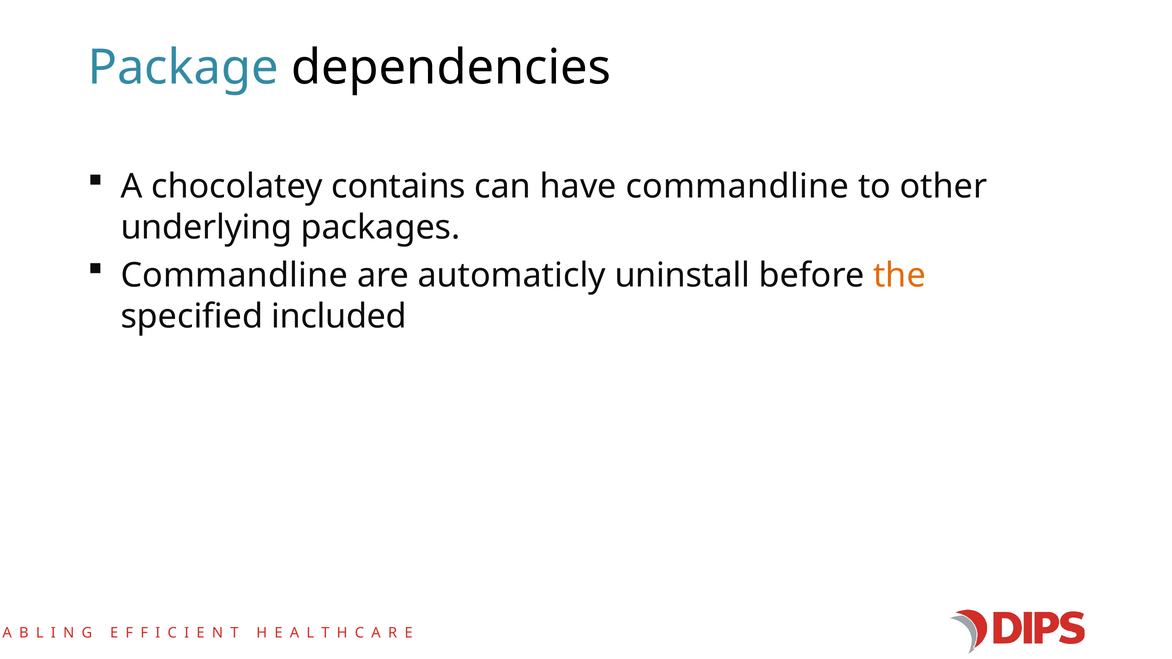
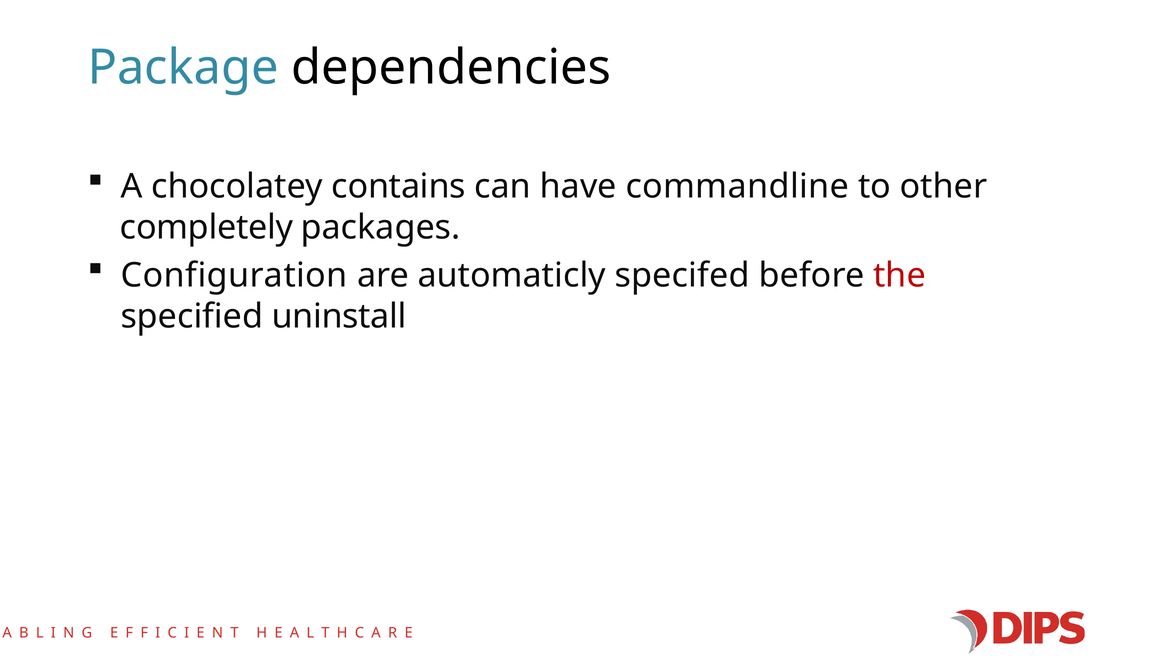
underlying: underlying -> completely
Commandline at (234, 275): Commandline -> Configuration
uninstall: uninstall -> specifed
the colour: orange -> red
included: included -> uninstall
